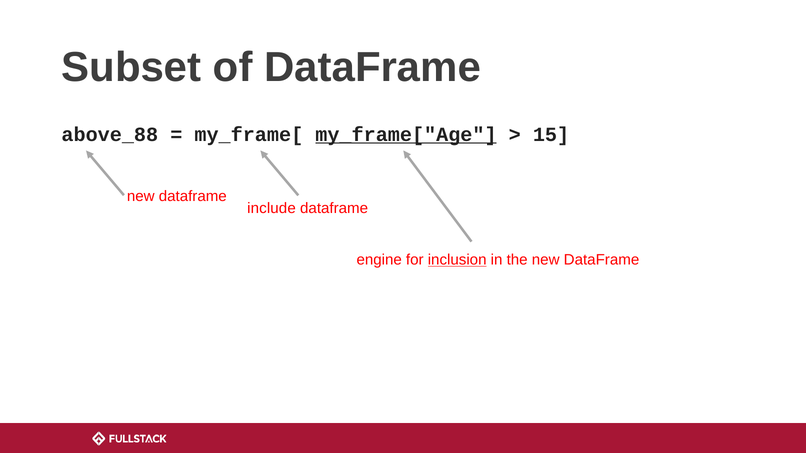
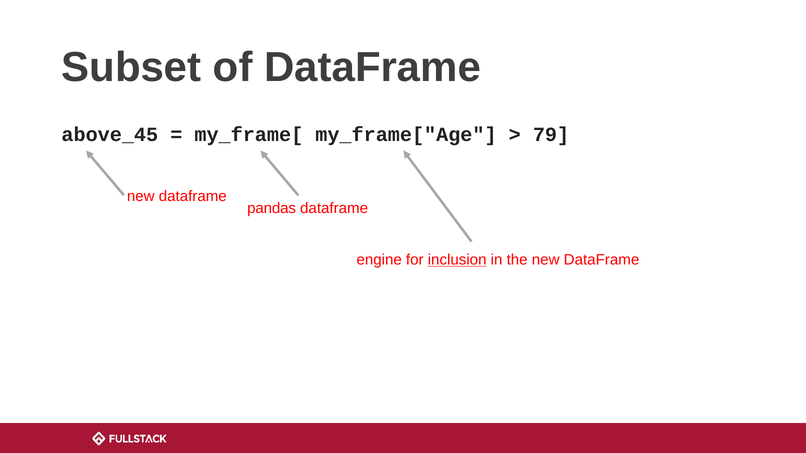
above_88: above_88 -> above_45
my_frame["Age underline: present -> none
15: 15 -> 79
include: include -> pandas
